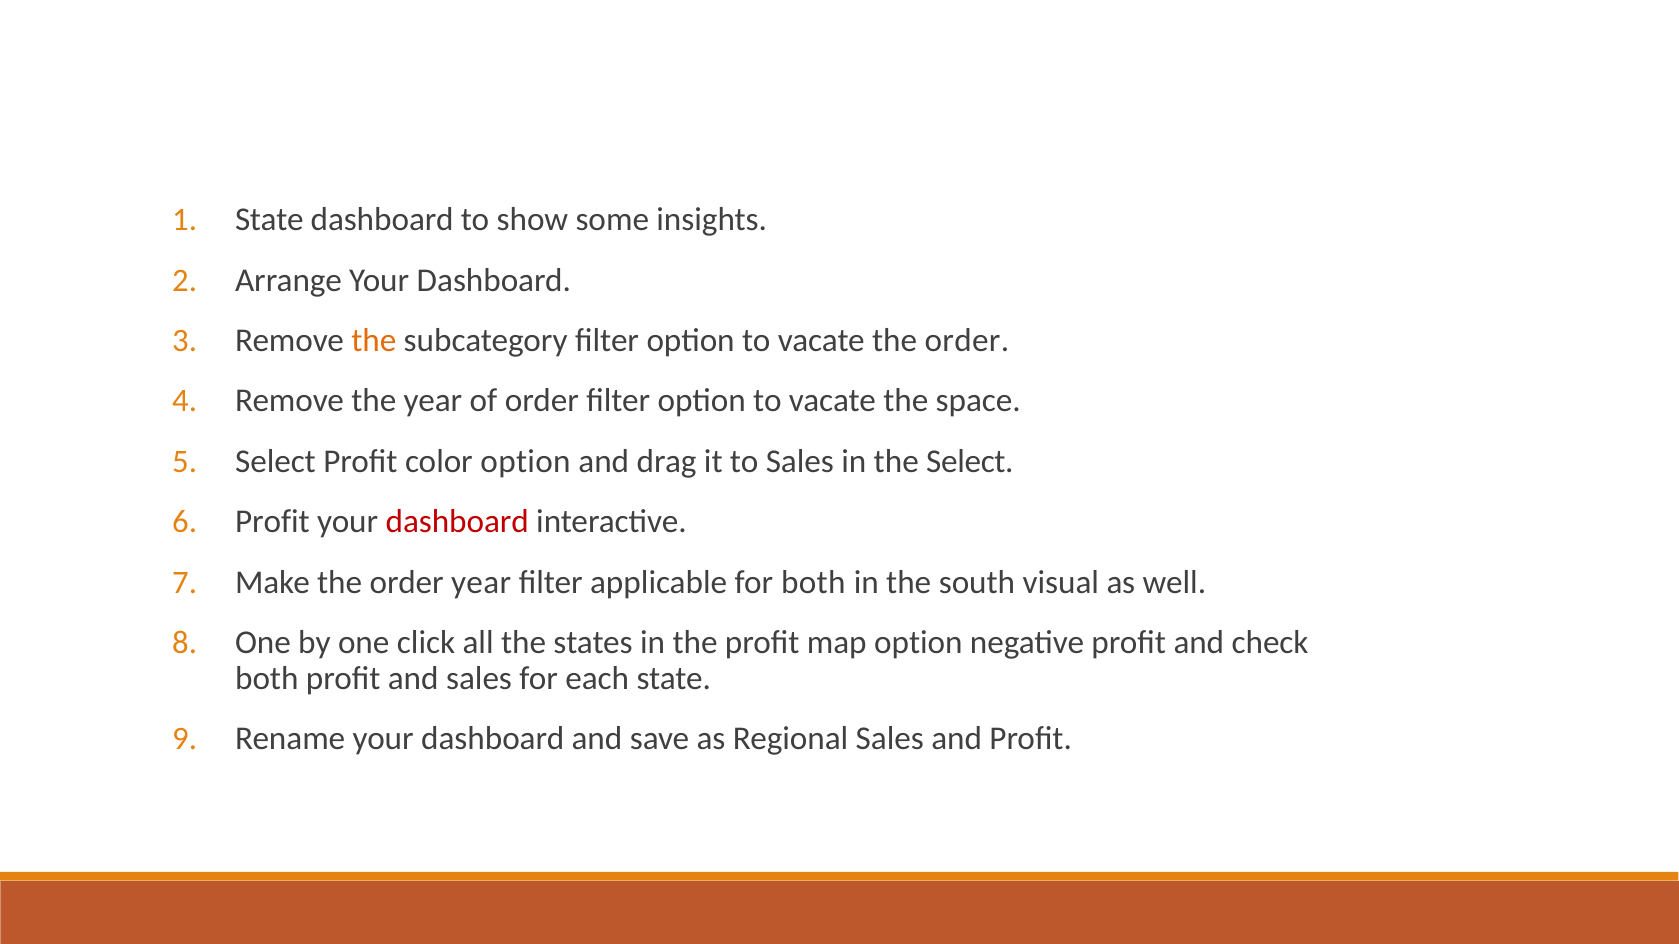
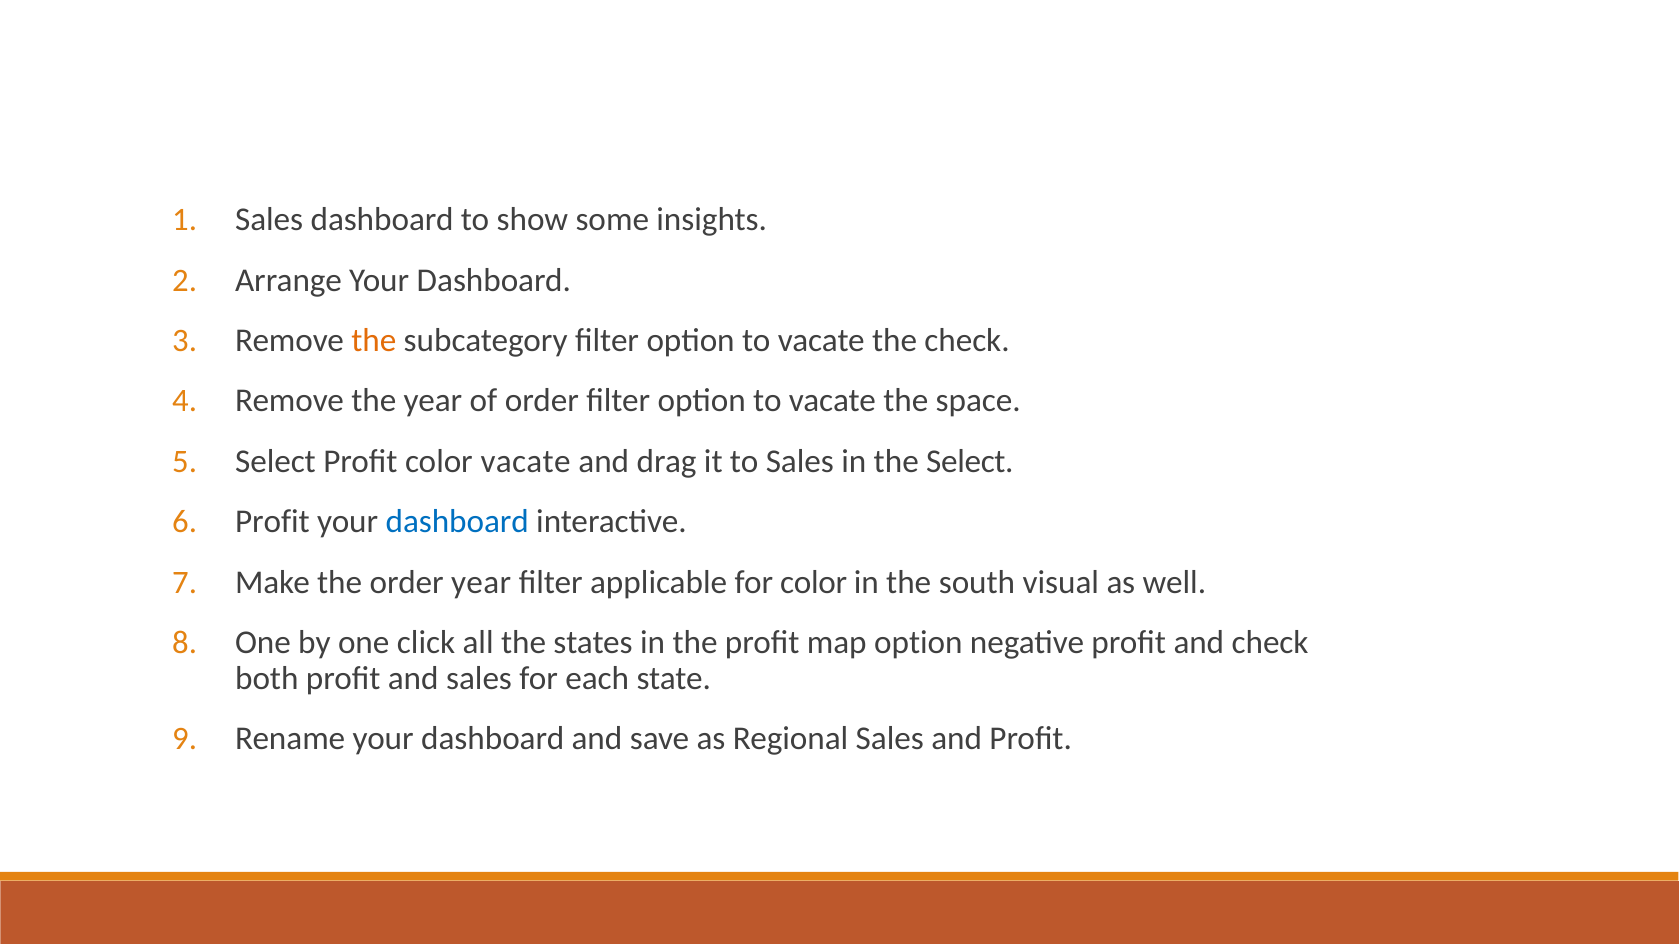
State at (269, 220): State -> Sales
vacate the order: order -> check
color option: option -> vacate
dashboard at (457, 522) colour: red -> blue
for both: both -> color
